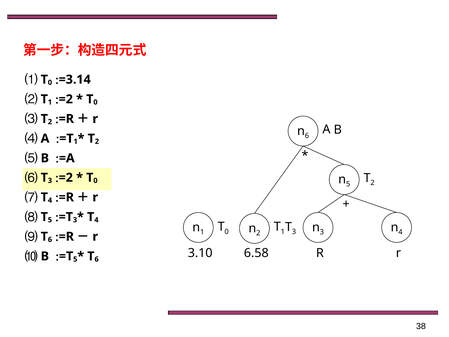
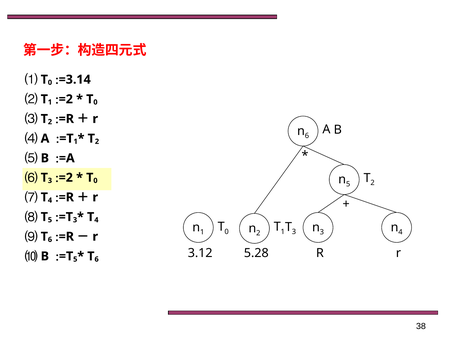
3.10: 3.10 -> 3.12
6.58: 6.58 -> 5.28
